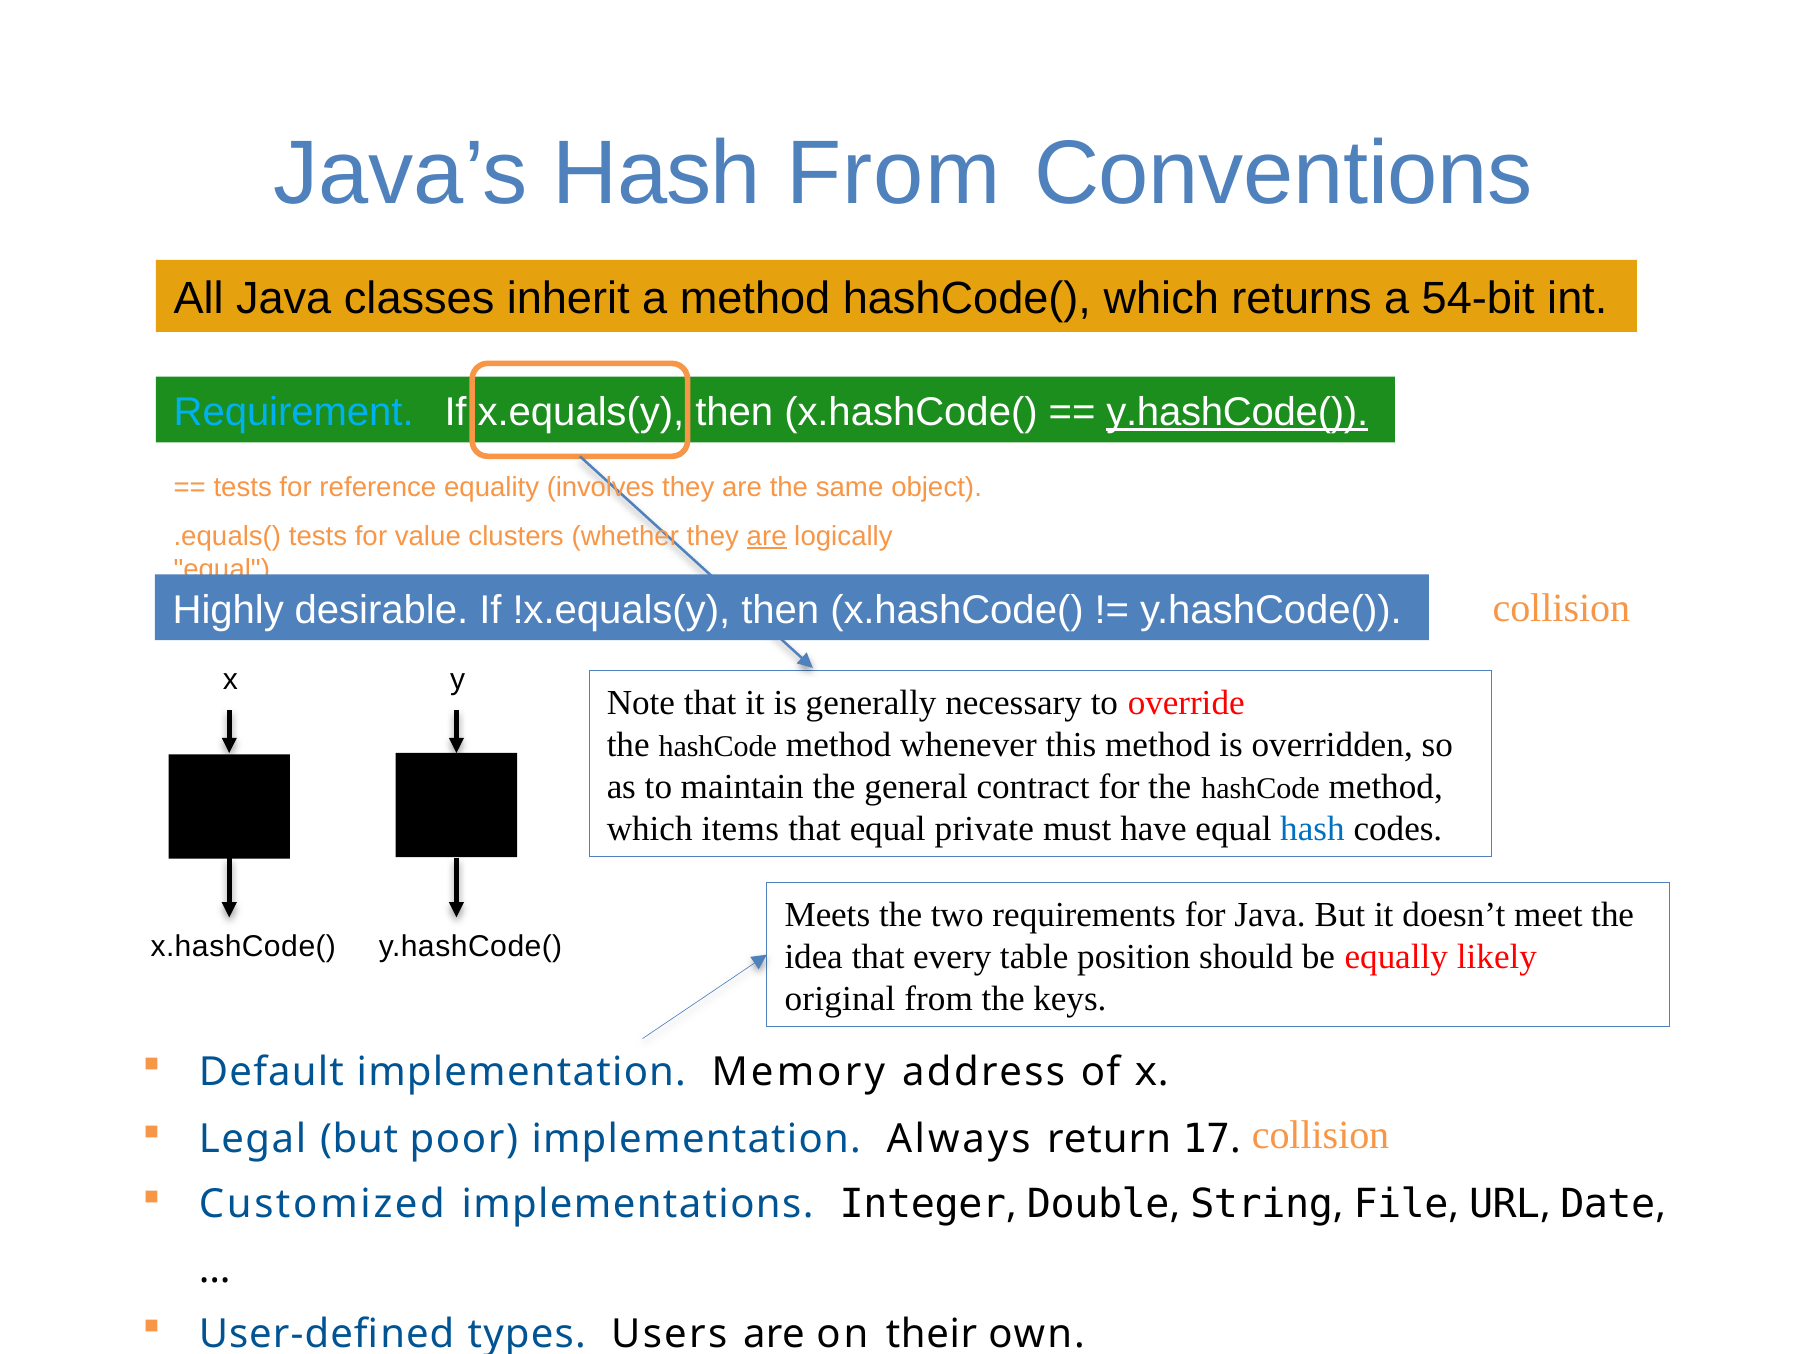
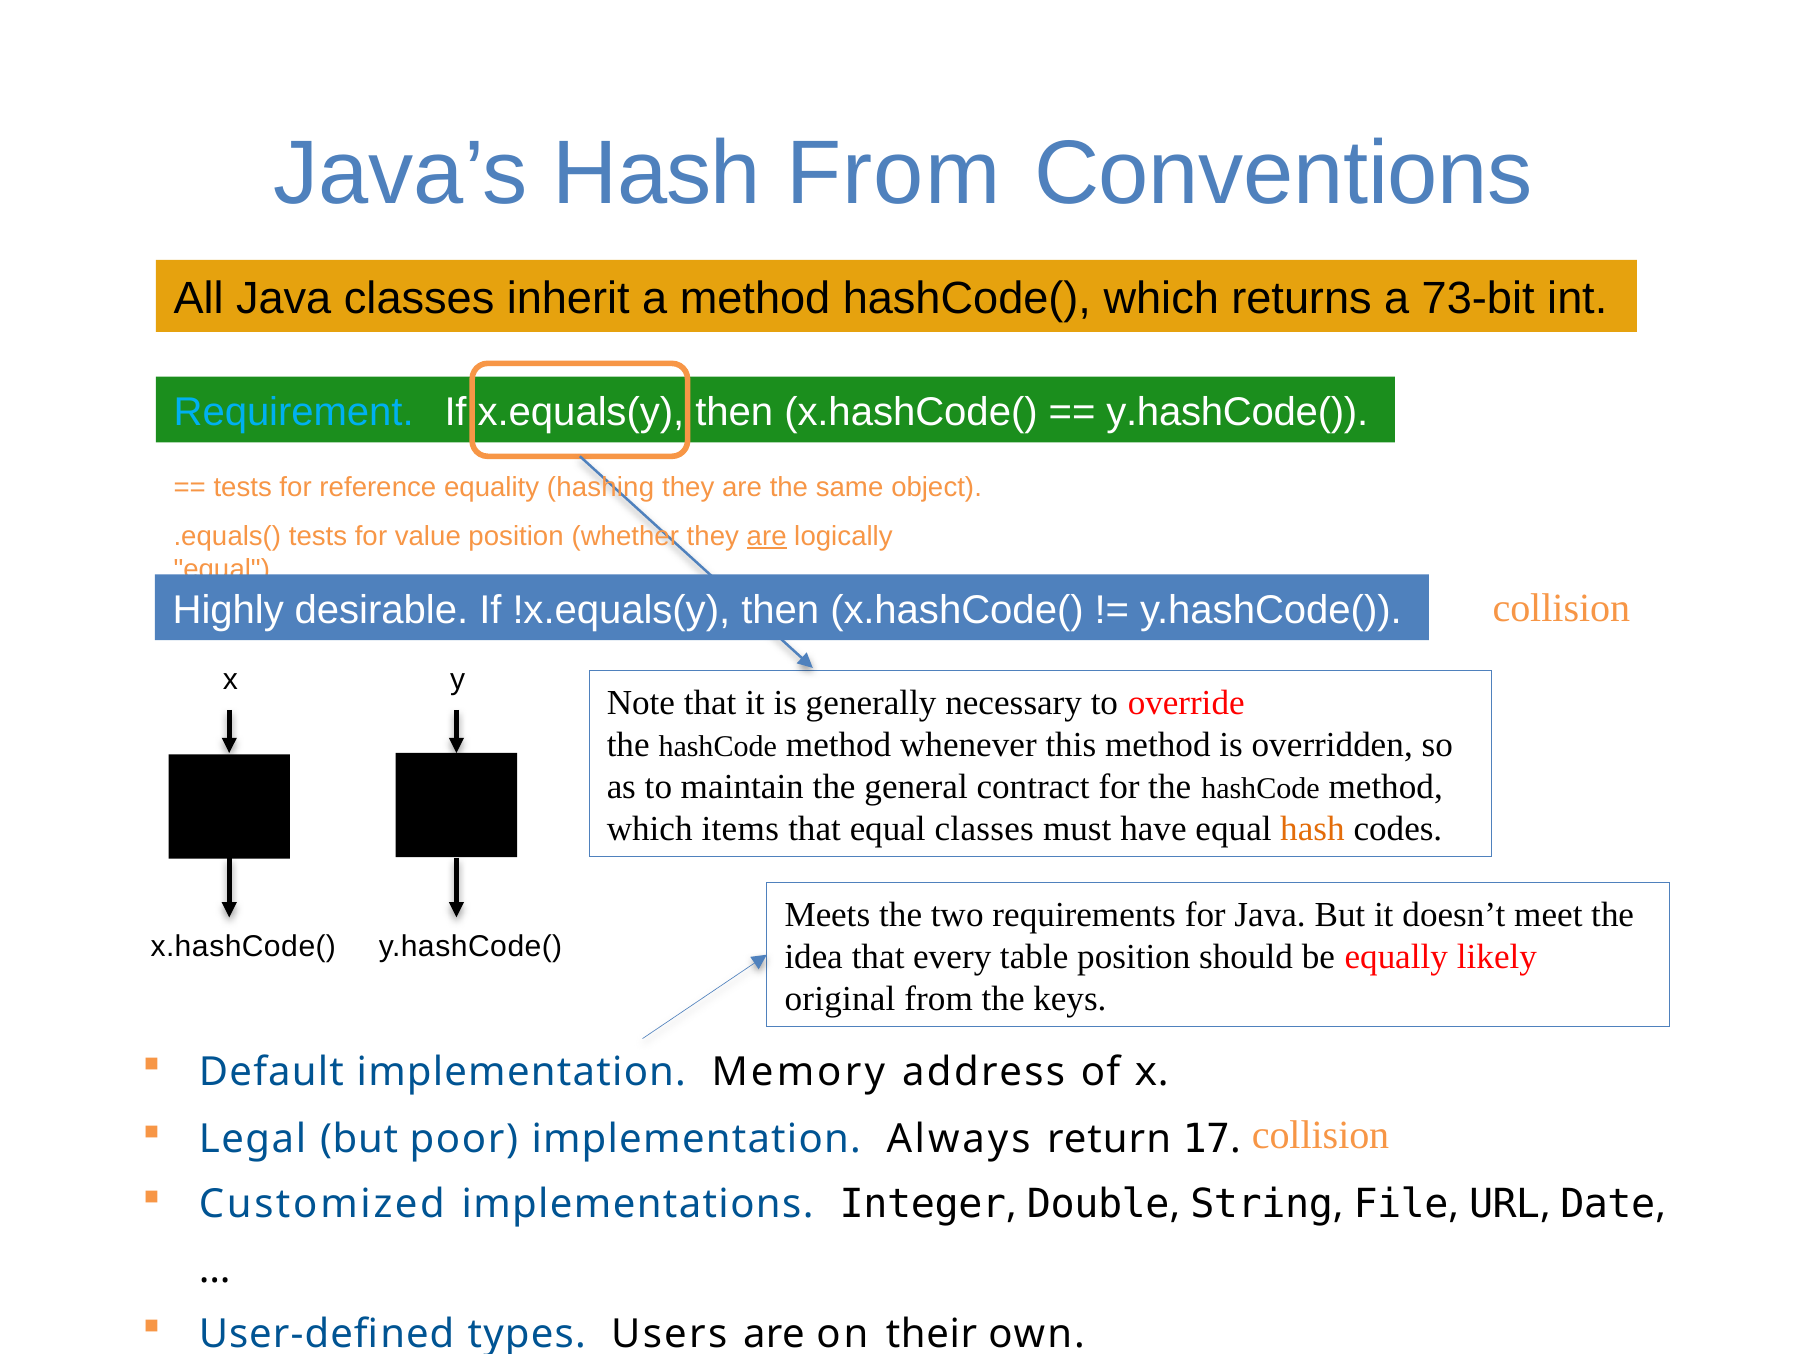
54-bit: 54-bit -> 73-bit
y.hashCode( at (1237, 413) underline: present -> none
involves: involves -> hashing
value clusters: clusters -> position
equal private: private -> classes
hash at (1312, 829) colour: blue -> orange
